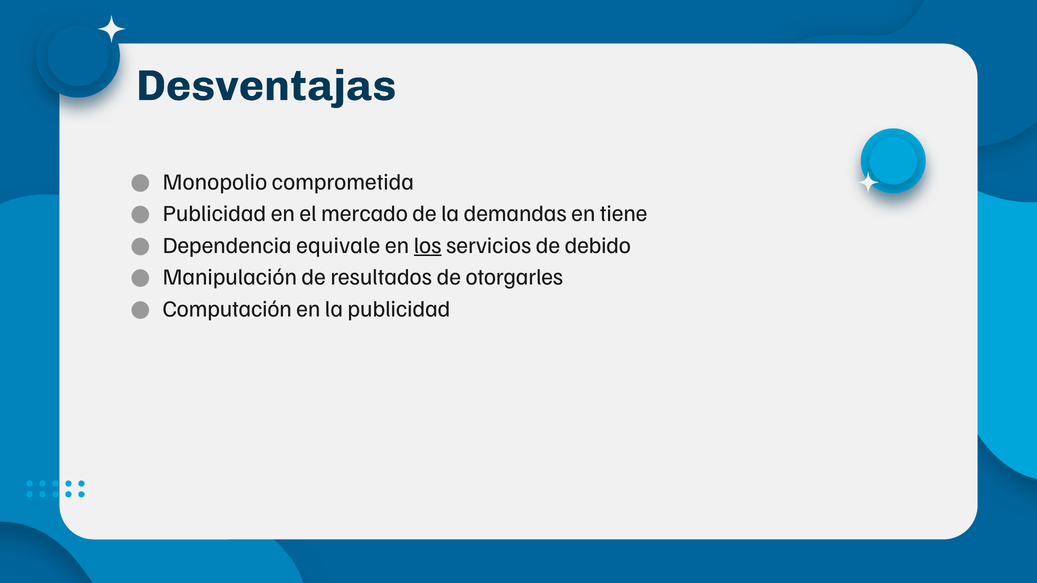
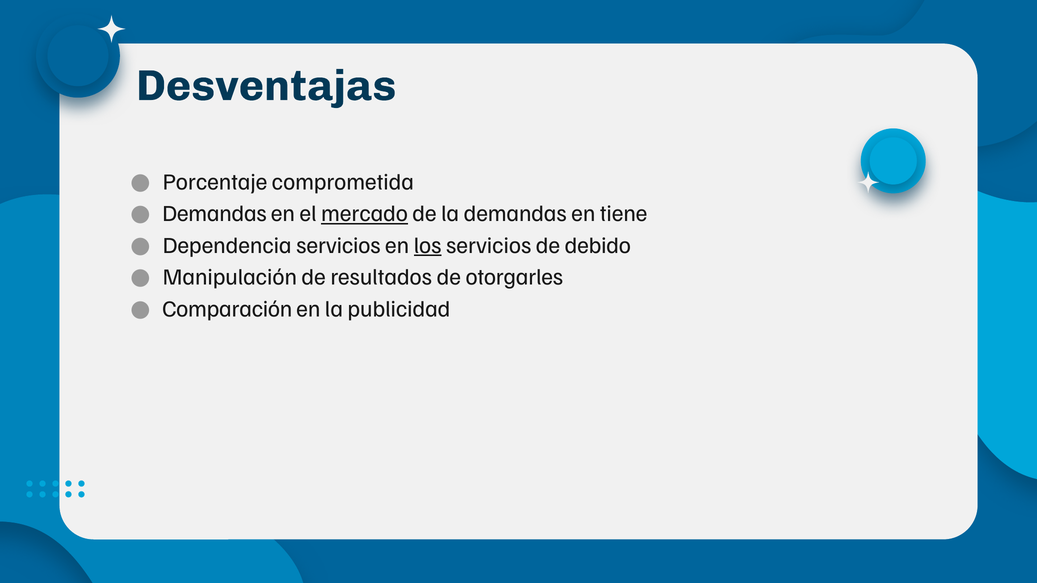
Monopolio: Monopolio -> Porcentaje
Publicidad at (214, 214): Publicidad -> Demandas
mercado underline: none -> present
Dependencia equivale: equivale -> servicios
Computación: Computación -> Comparación
